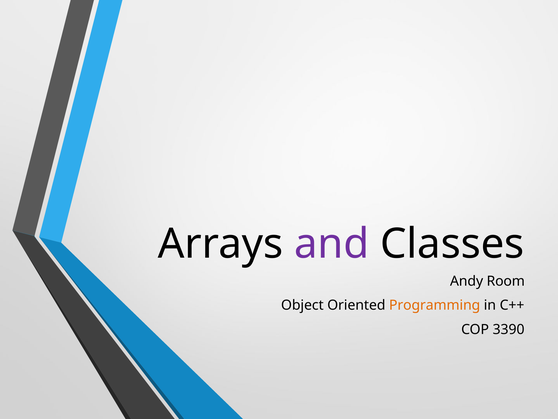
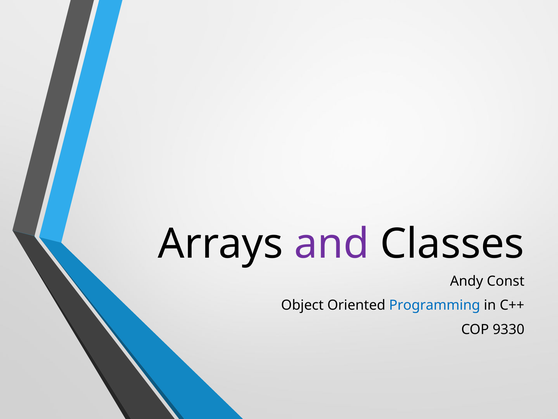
Room: Room -> Const
Programming colour: orange -> blue
3390: 3390 -> 9330
